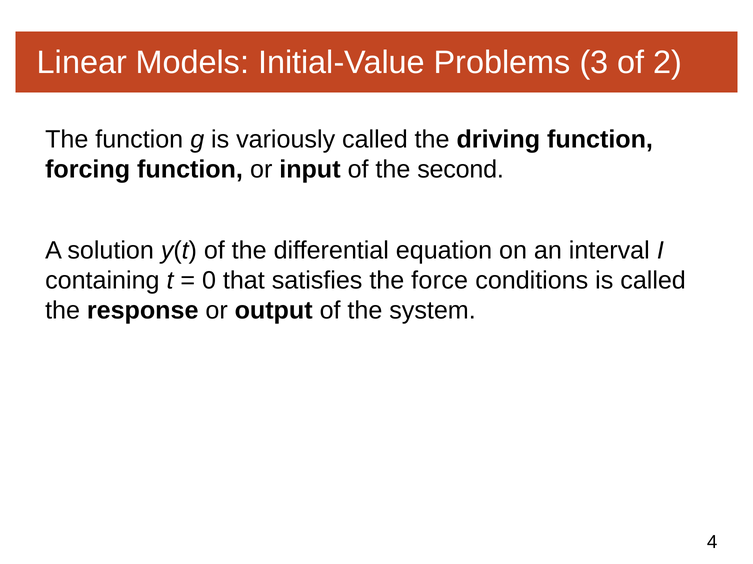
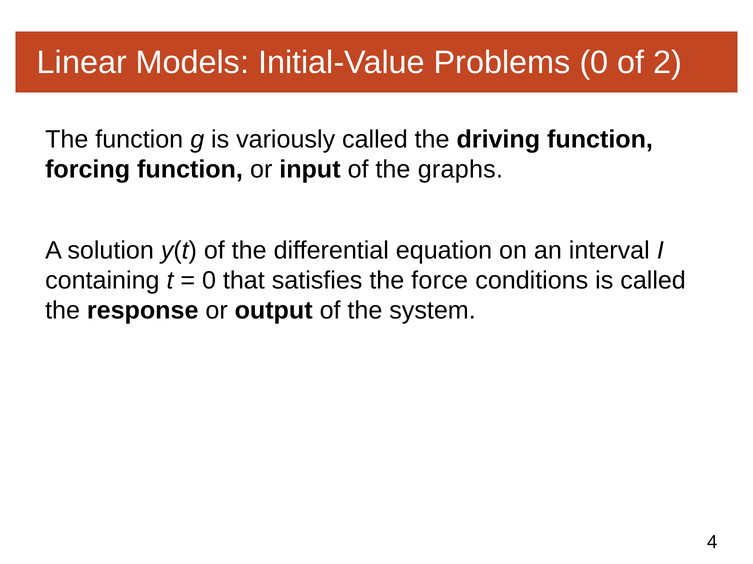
Problems 3: 3 -> 0
second: second -> graphs
